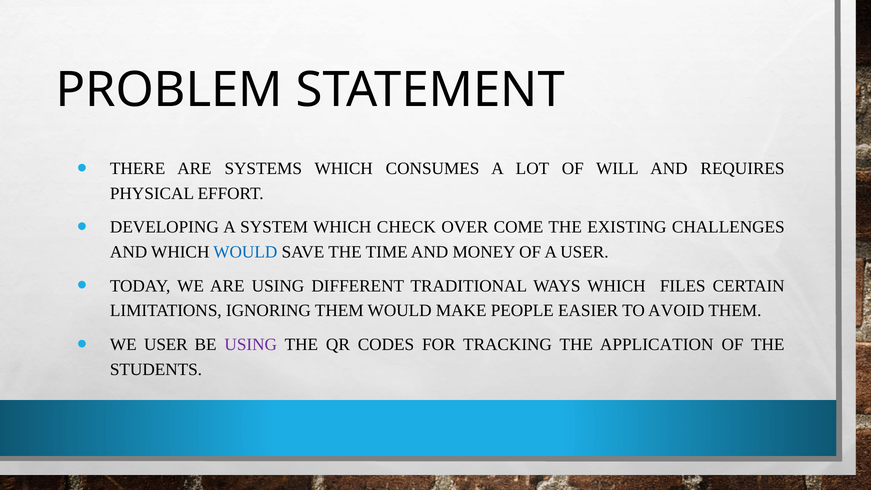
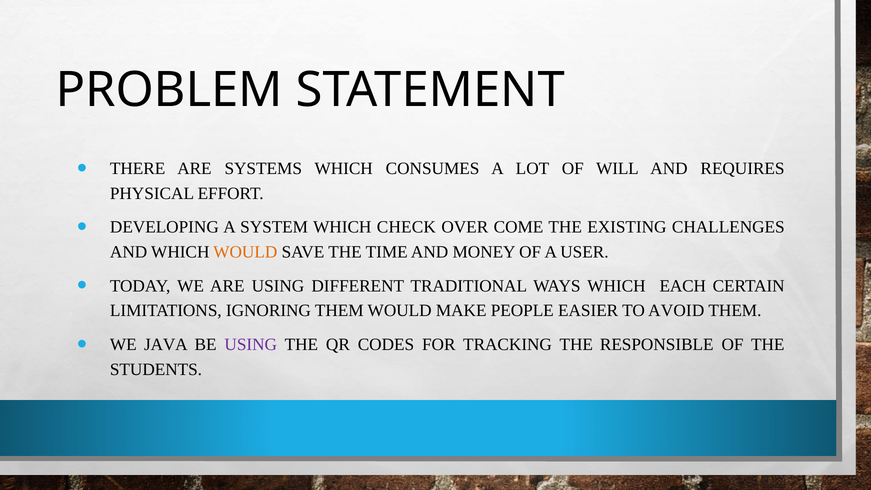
WOULD at (245, 252) colour: blue -> orange
FILES: FILES -> EACH
WE USER: USER -> JAVA
APPLICATION: APPLICATION -> RESPONSIBLE
